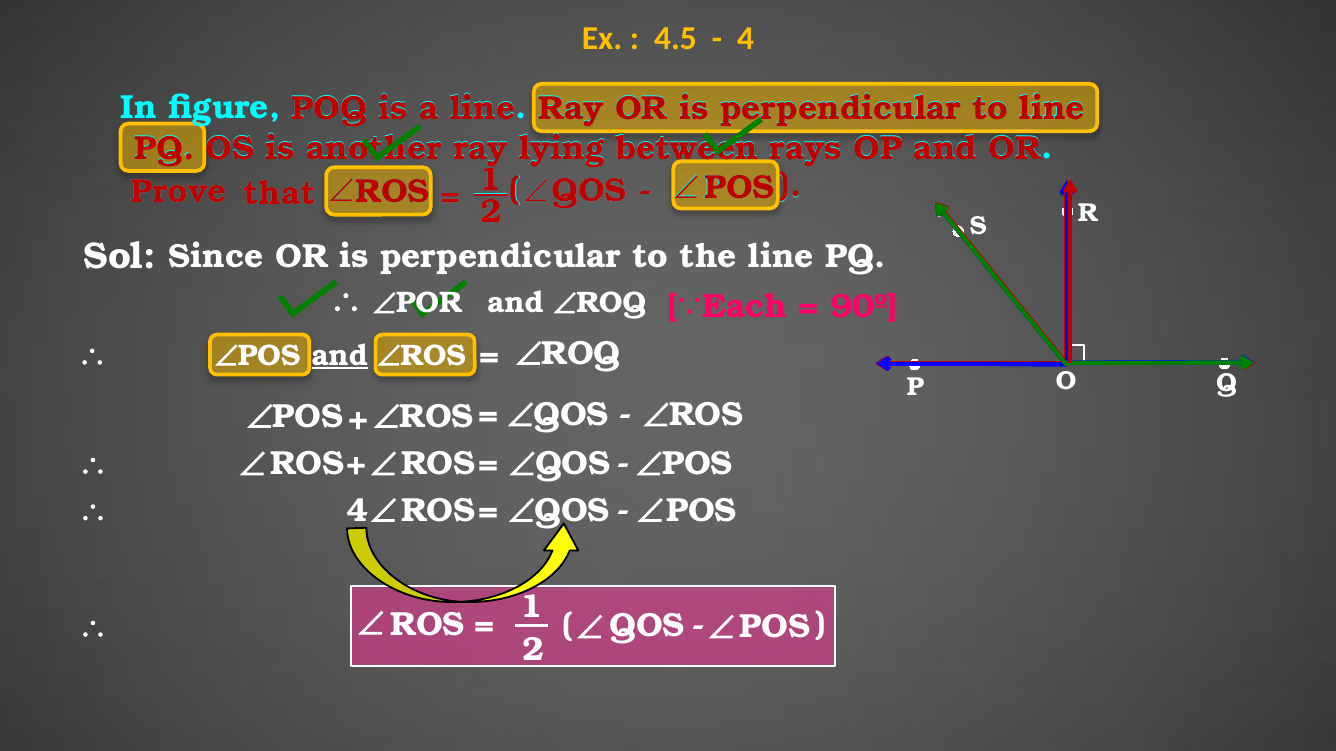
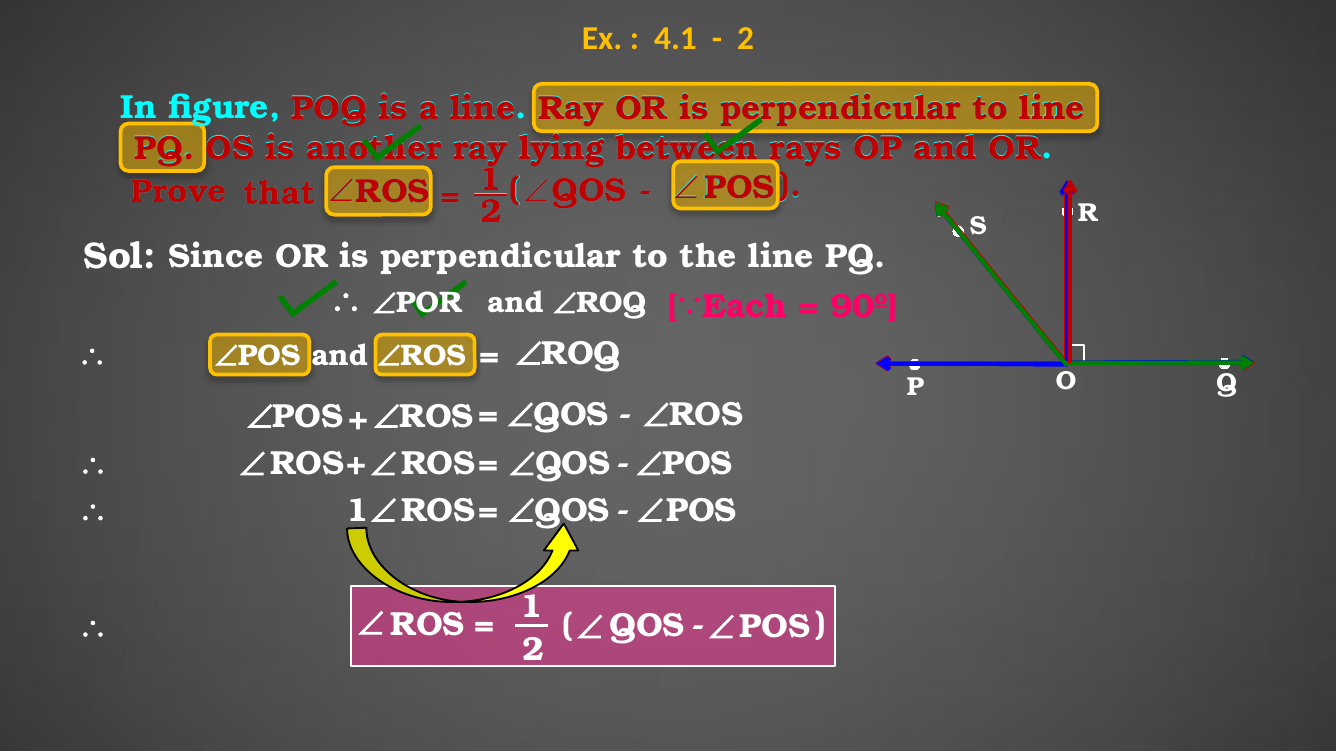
4.5: 4.5 -> 4.1
4 at (745, 39): 4 -> 2
and at (340, 356) underline: present -> none
4 at (357, 511): 4 -> 1
